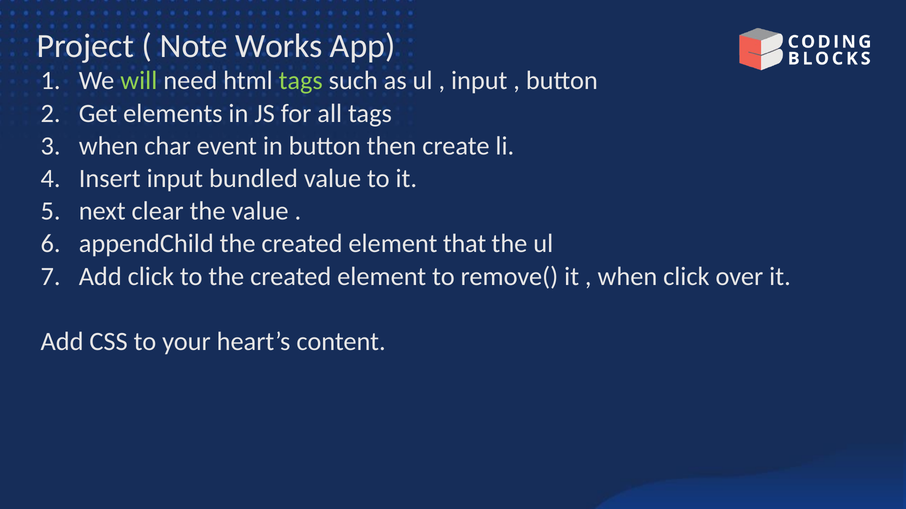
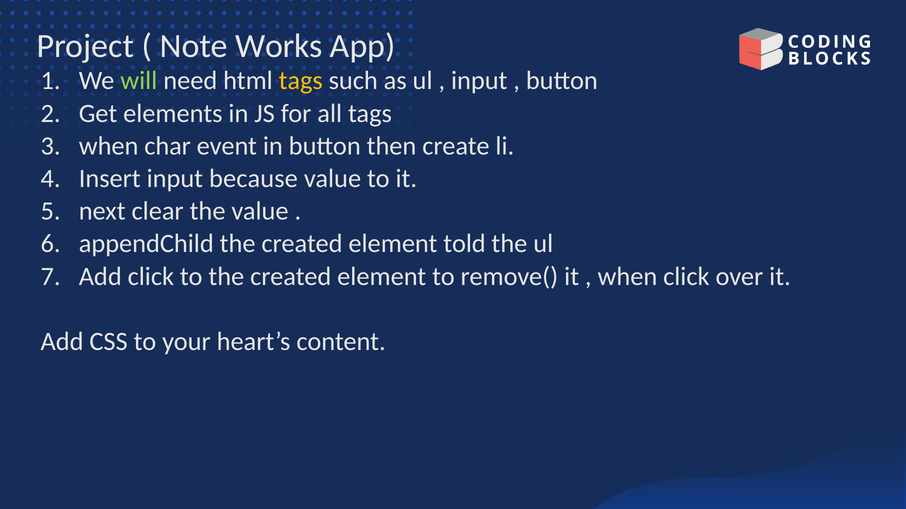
tags at (301, 81) colour: light green -> yellow
bundled: bundled -> because
that: that -> told
